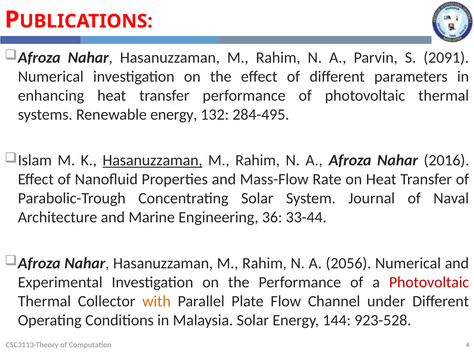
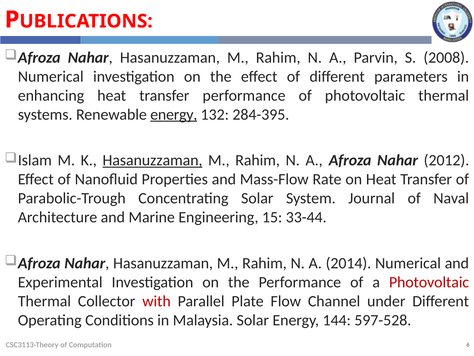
2091: 2091 -> 2008
energy at (174, 114) underline: none -> present
284-495: 284-495 -> 284-395
2016: 2016 -> 2012
36: 36 -> 15
2056: 2056 -> 2014
with colour: orange -> red
923-528: 923-528 -> 597-528
